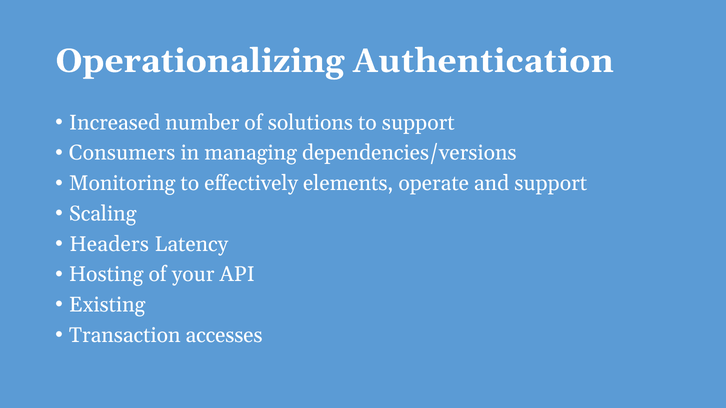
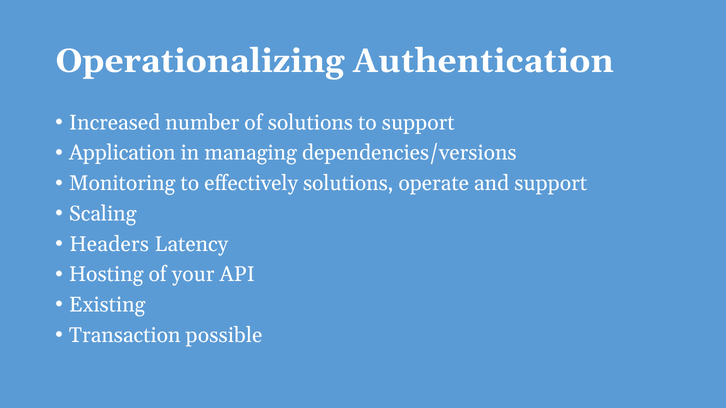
Consumers: Consumers -> Application
effectively elements: elements -> solutions
accesses: accesses -> possible
